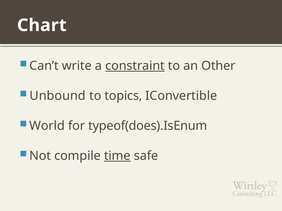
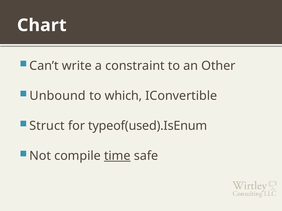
constraint underline: present -> none
topics: topics -> which
World: World -> Struct
typeof(does).IsEnum: typeof(does).IsEnum -> typeof(used).IsEnum
